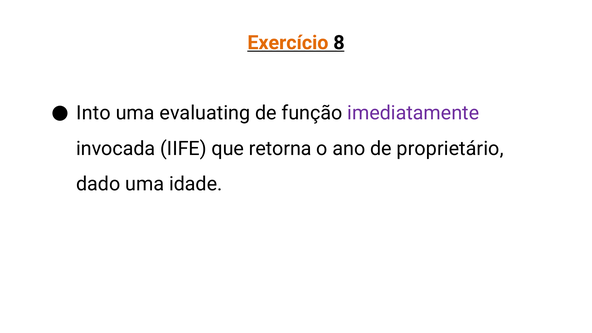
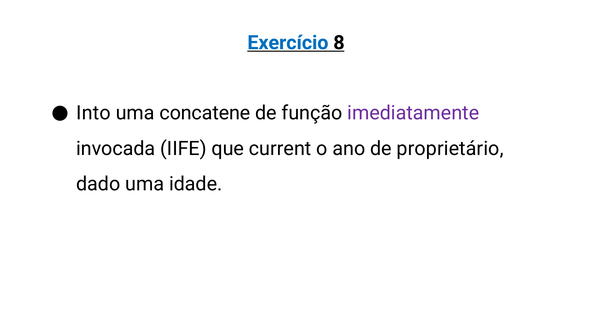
Exercício colour: orange -> blue
evaluating: evaluating -> concatene
retorna: retorna -> current
